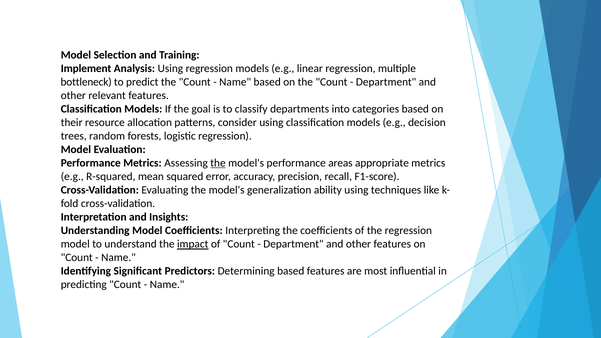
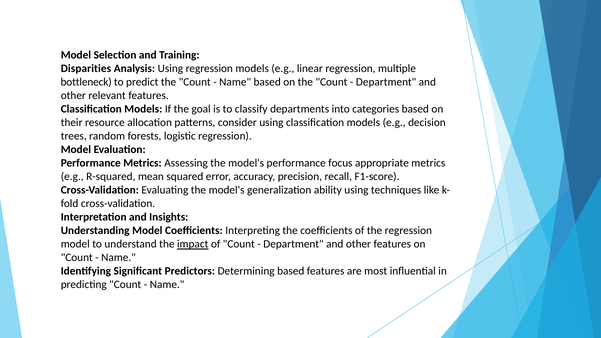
Implement: Implement -> Disparities
the at (218, 163) underline: present -> none
areas: areas -> focus
